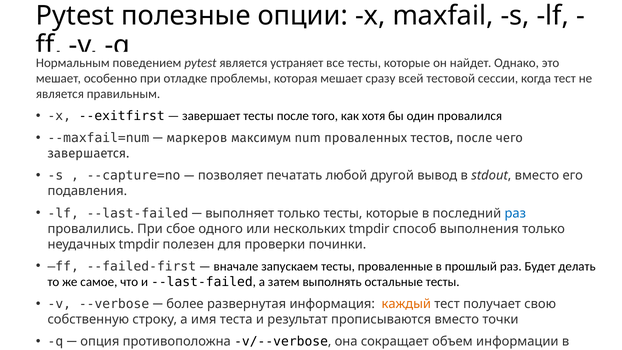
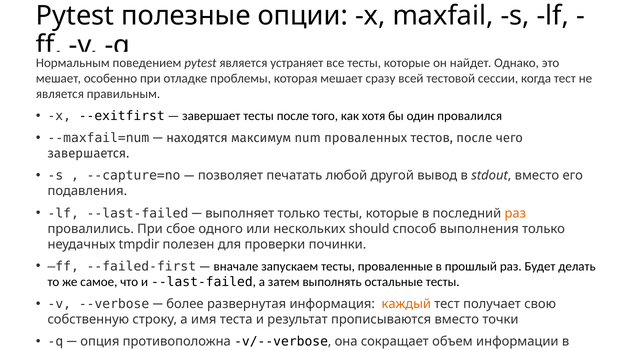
маркеров: маркеров -> находятся
раз at (515, 213) colour: blue -> orange
нескольких tmpdir: tmpdir -> should
